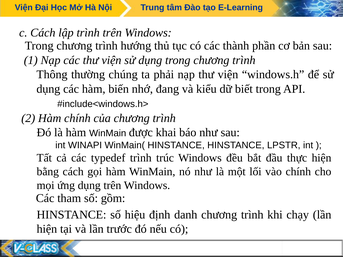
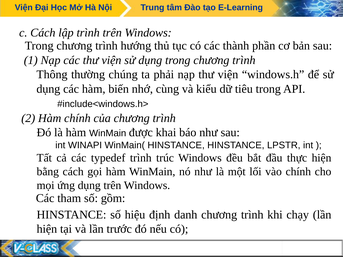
đang: đang -> cùng
biết: biết -> tiêu
